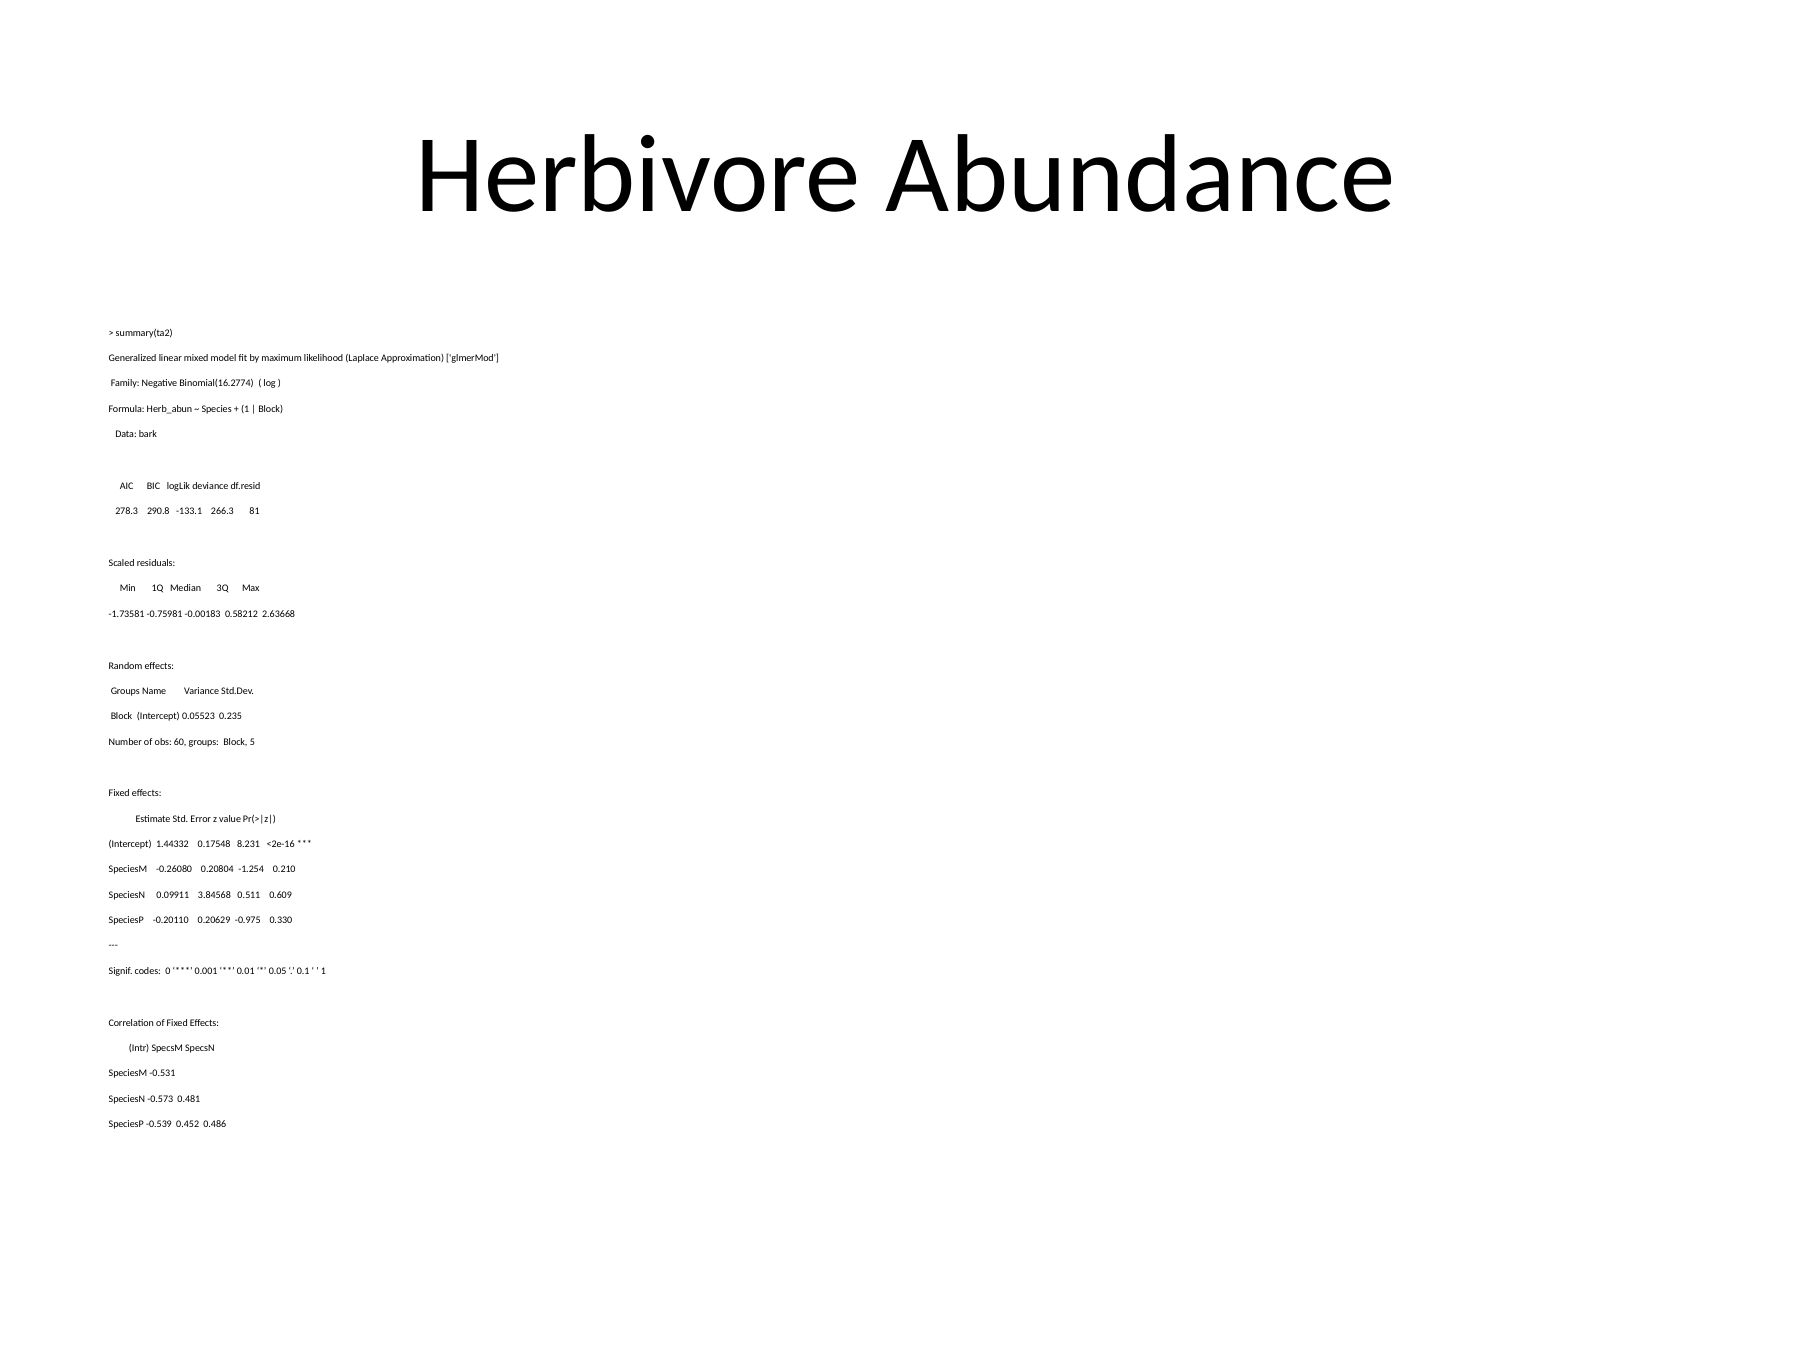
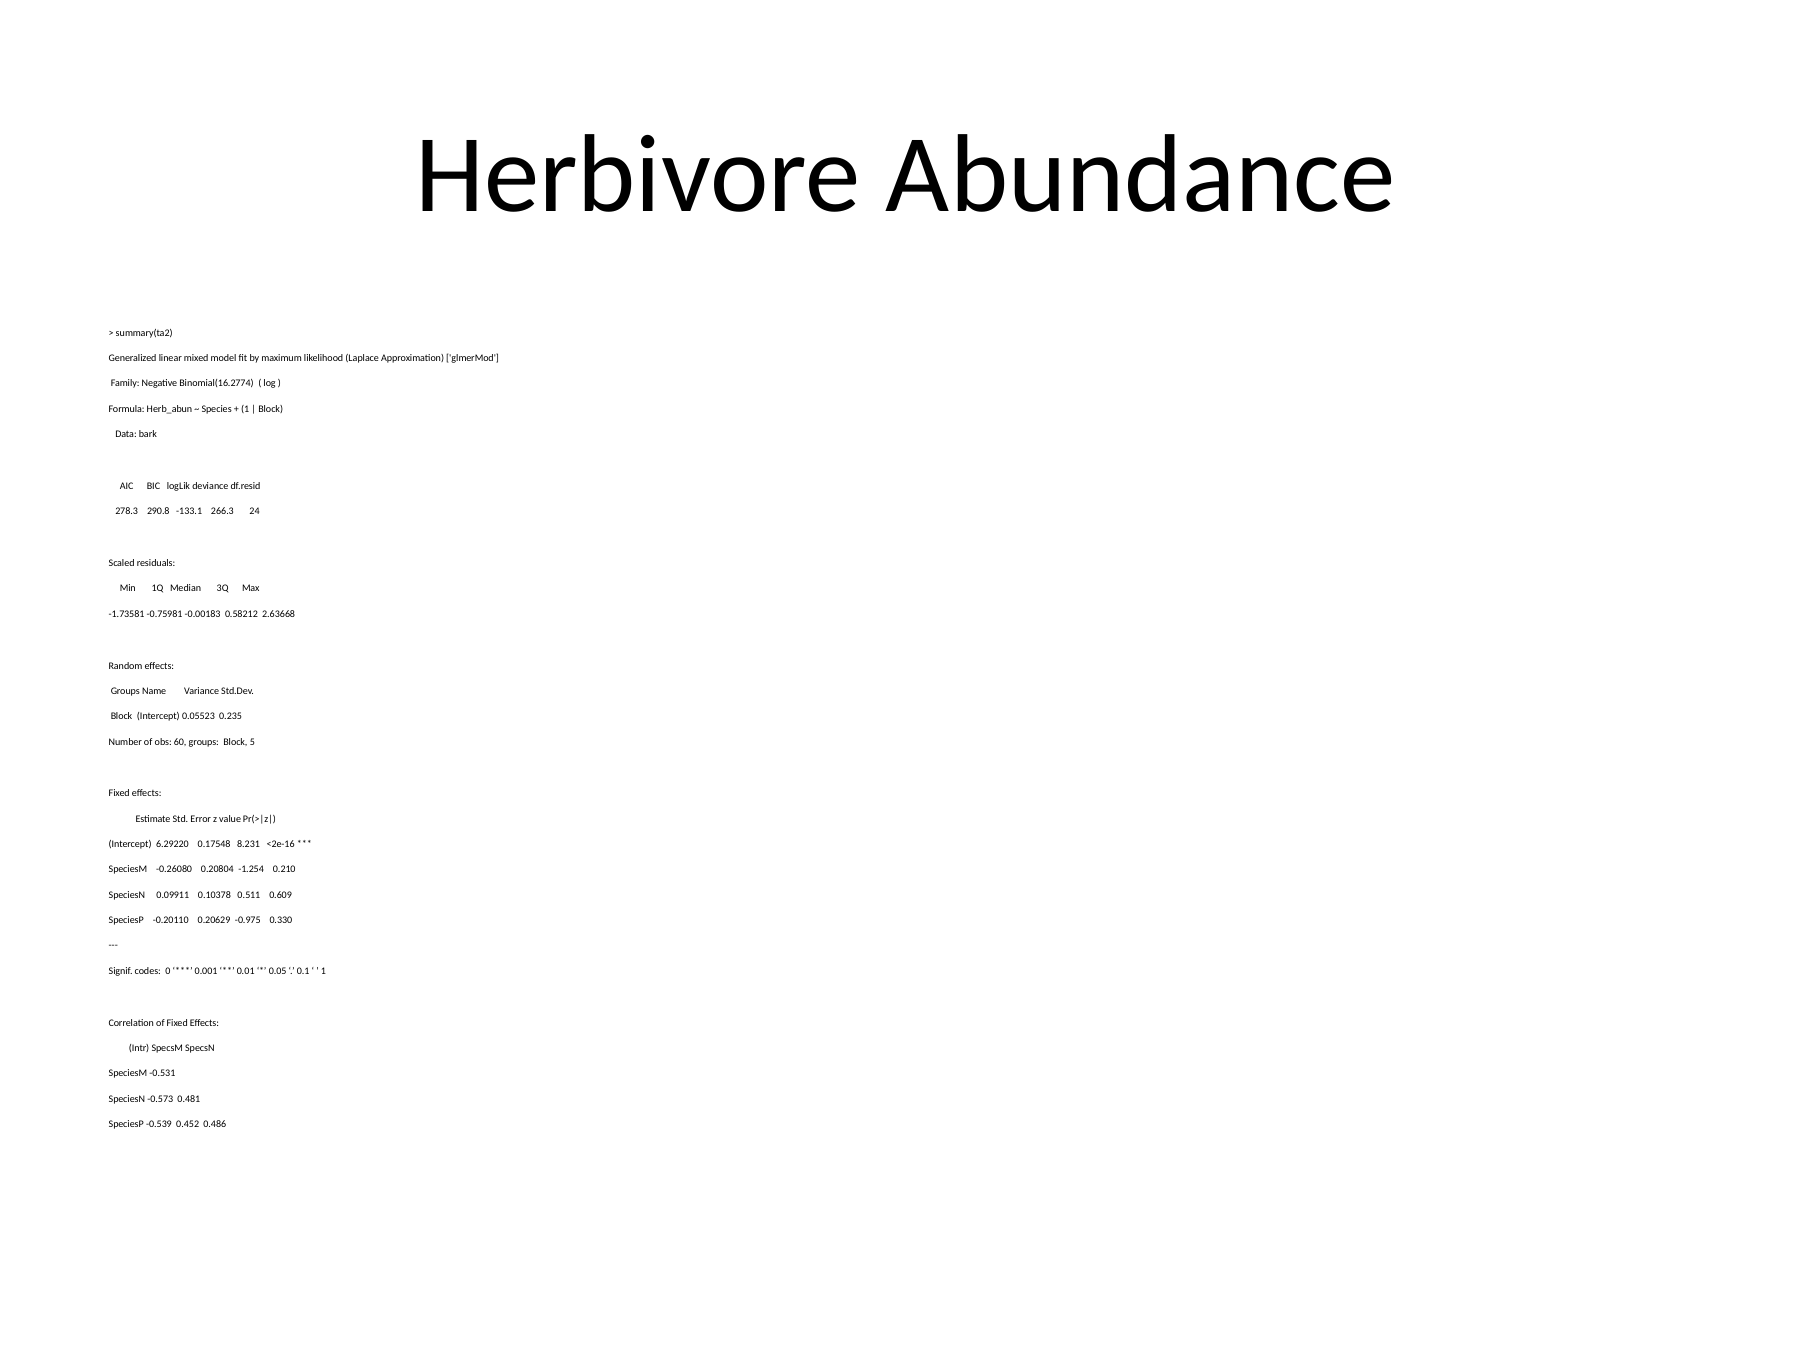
81: 81 -> 24
1.44332: 1.44332 -> 6.29220
3.84568: 3.84568 -> 0.10378
